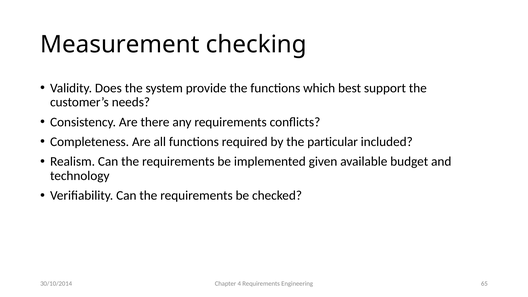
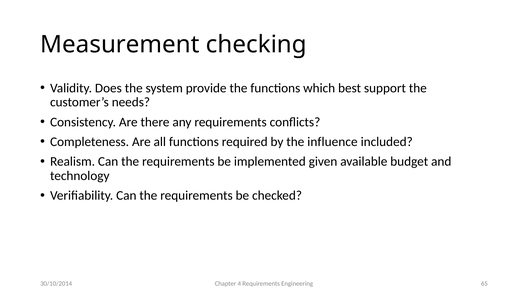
particular: particular -> influence
